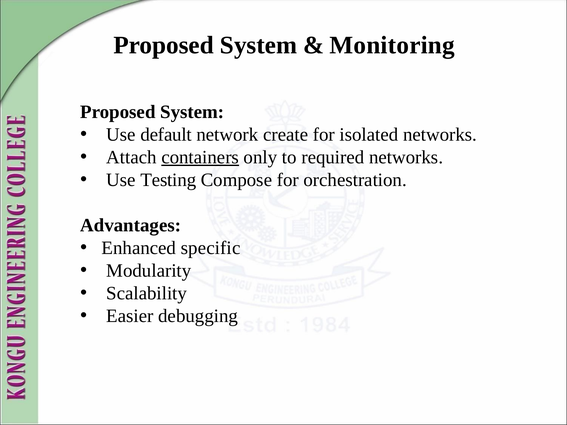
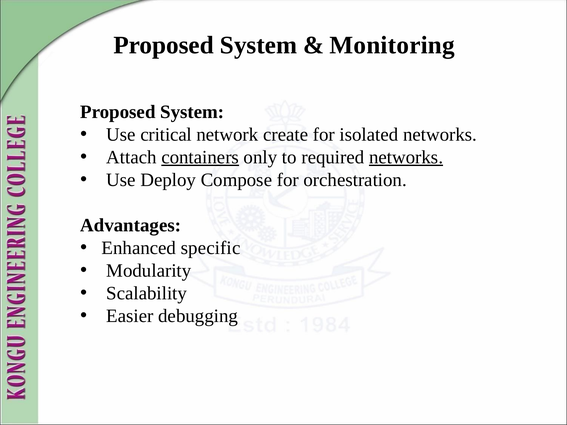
default: default -> critical
networks at (406, 157) underline: none -> present
Testing: Testing -> Deploy
